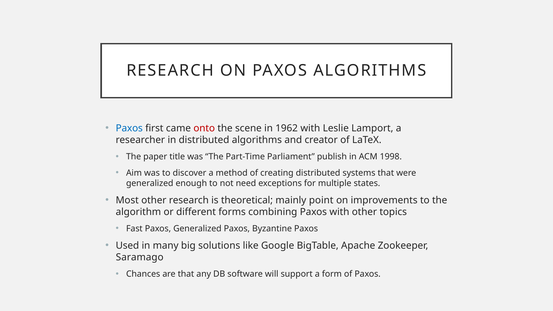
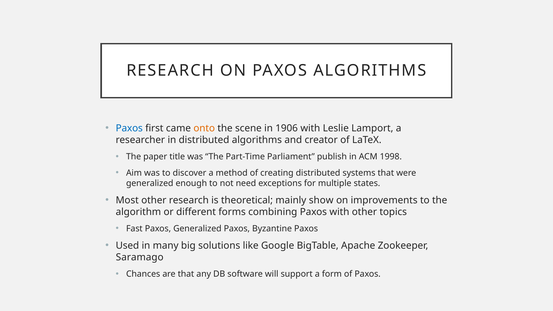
onto colour: red -> orange
1962: 1962 -> 1906
point: point -> show
